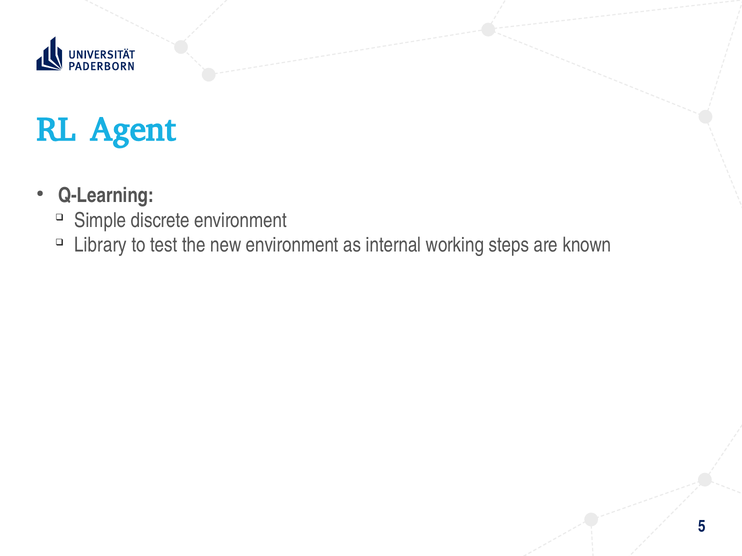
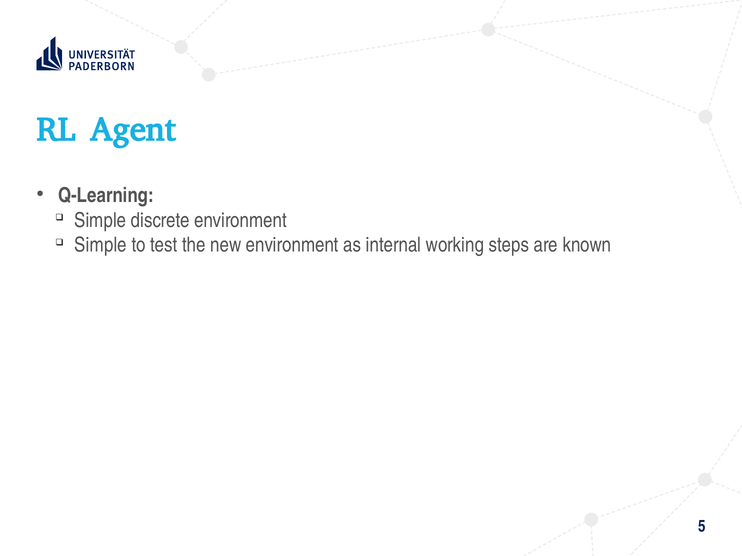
Library at (101, 245): Library -> Simple
